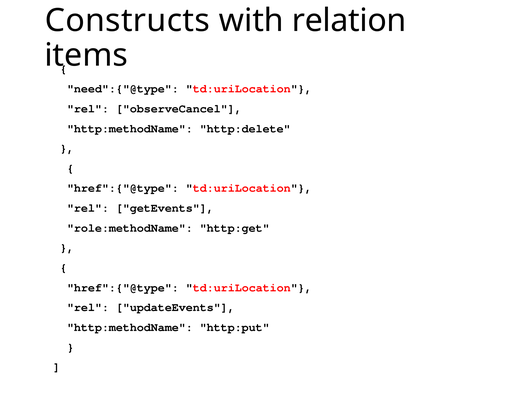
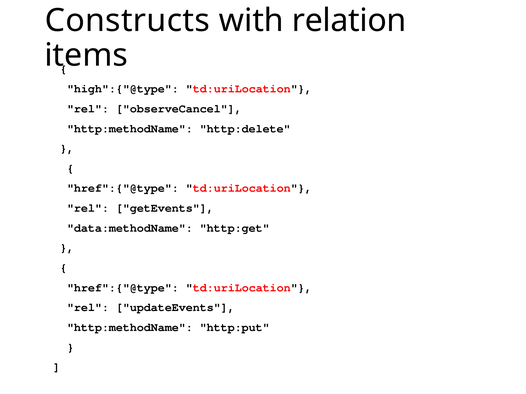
need":{"@type: need":{"@type -> high":{"@type
role:methodName: role:methodName -> data:methodName
